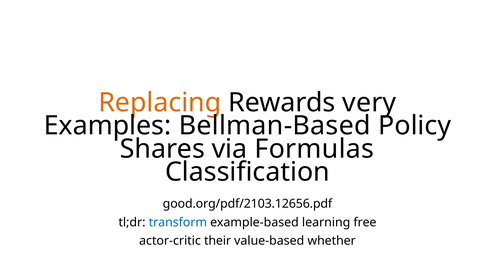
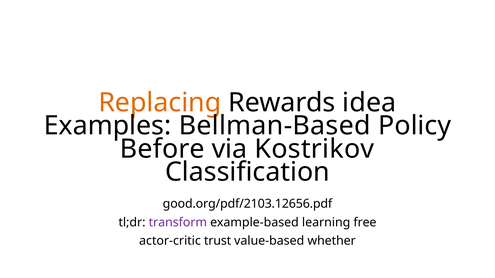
very: very -> idea
Shares: Shares -> Before
Formulas: Formulas -> Kostrikov
transform colour: blue -> purple
their: their -> trust
